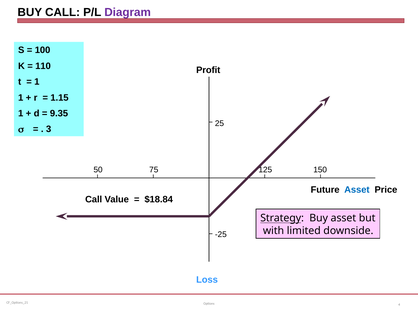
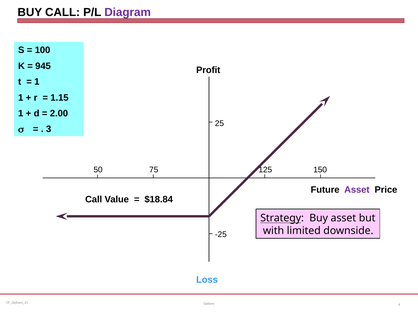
110: 110 -> 945
9.35: 9.35 -> 2.00
Asset at (357, 189) colour: blue -> purple
